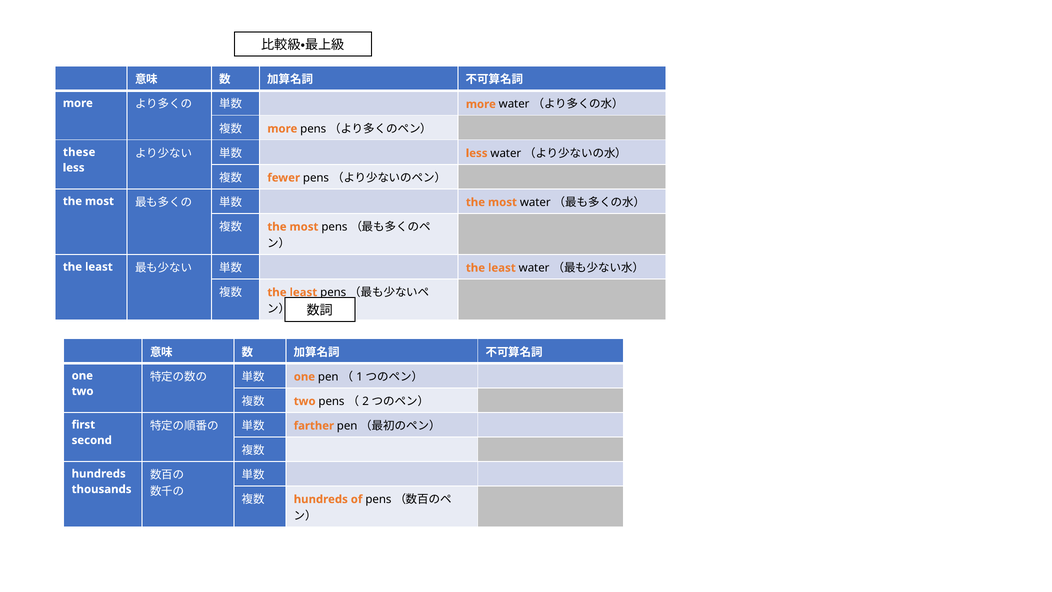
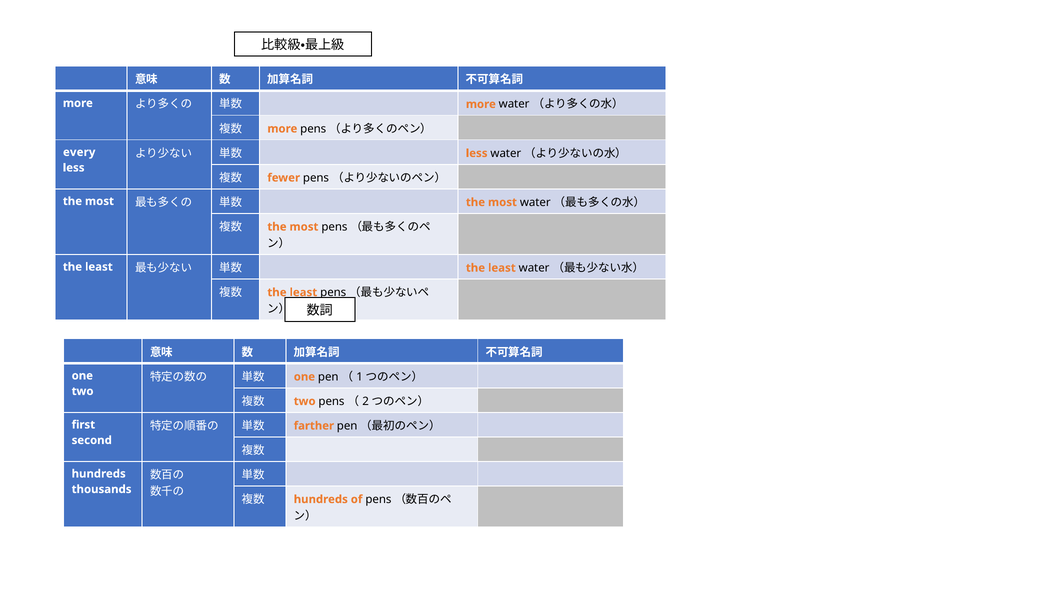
these: these -> every
